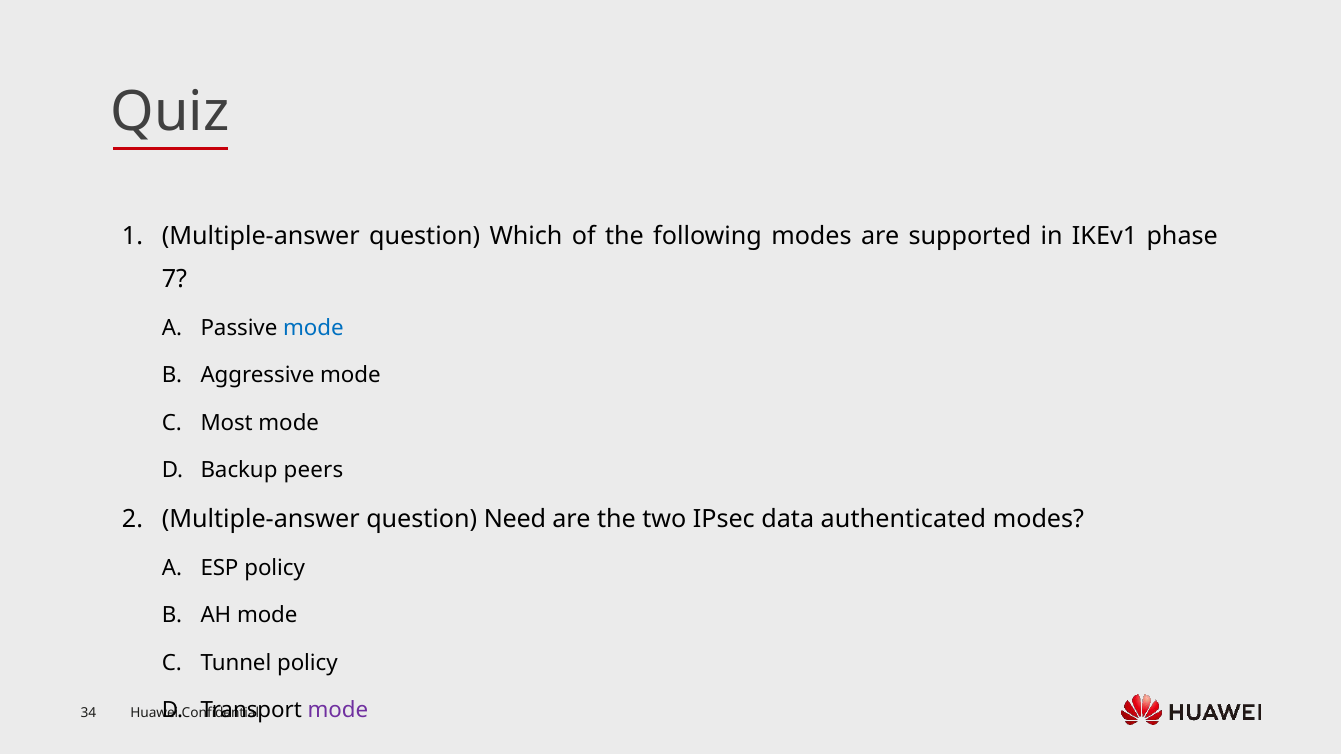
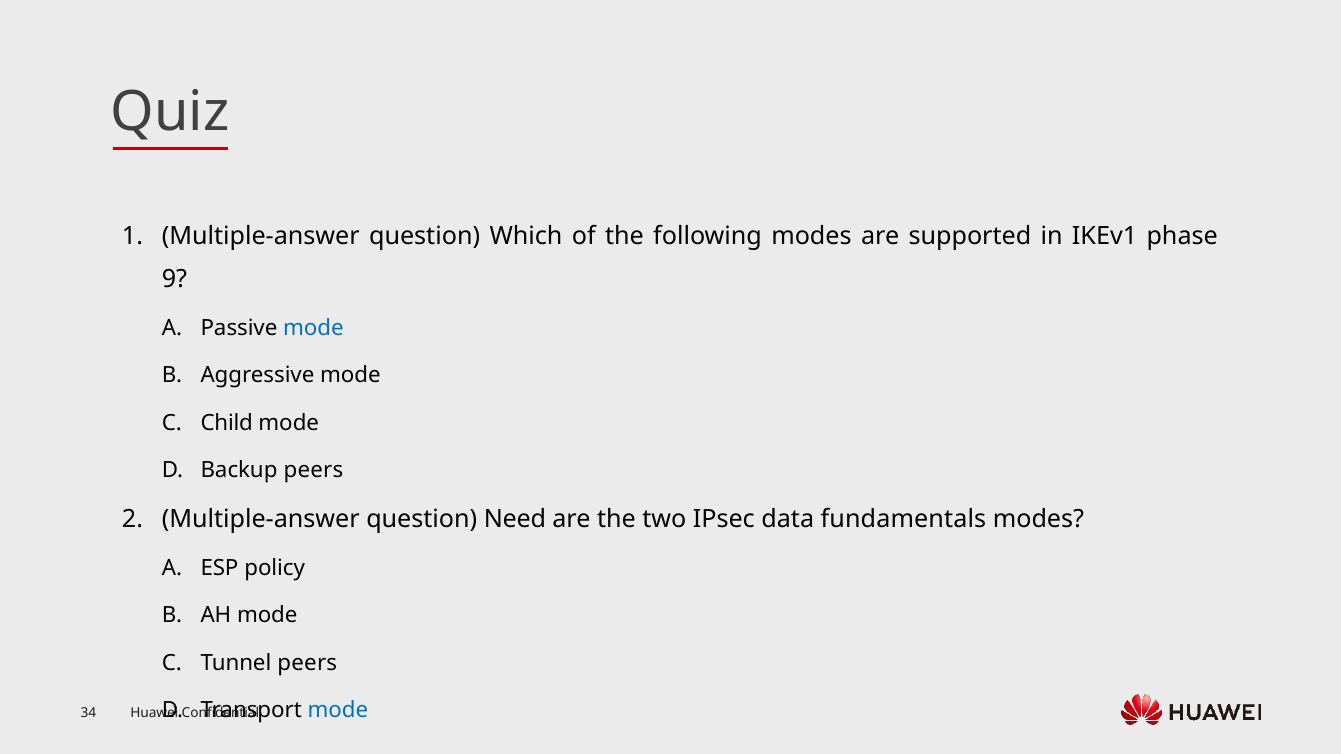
7: 7 -> 9
Most: Most -> Child
authenticated: authenticated -> fundamentals
Tunnel policy: policy -> peers
mode at (338, 711) colour: purple -> blue
